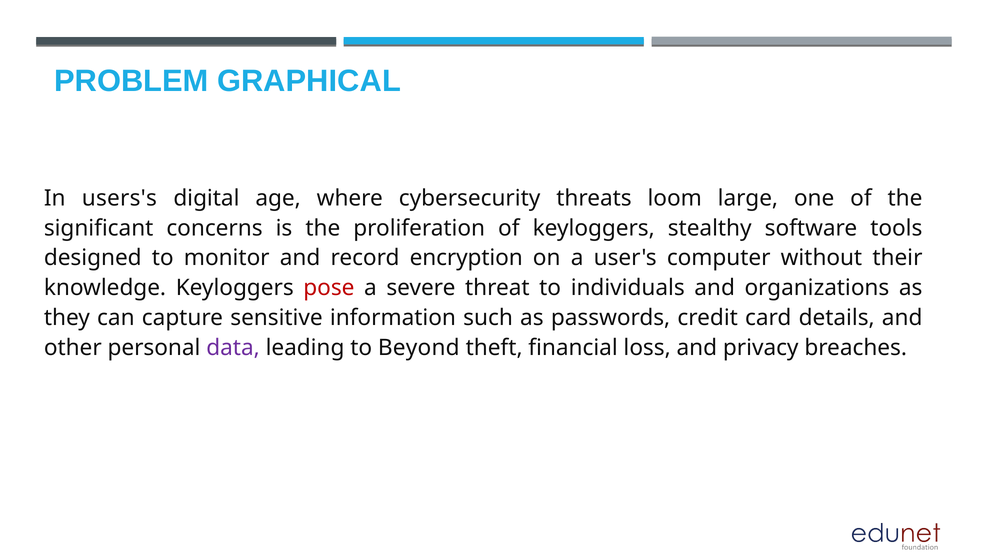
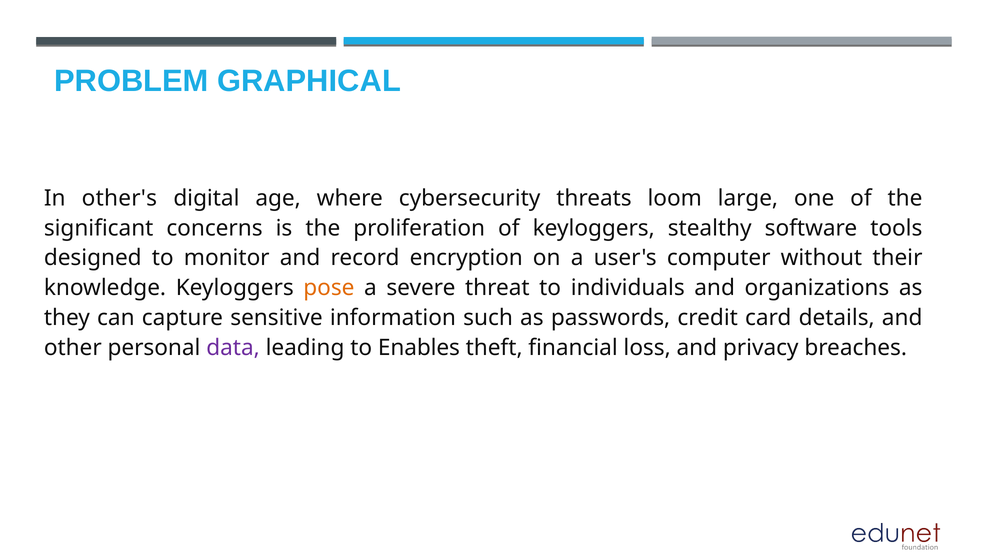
users's: users's -> other's
pose colour: red -> orange
Beyond: Beyond -> Enables
